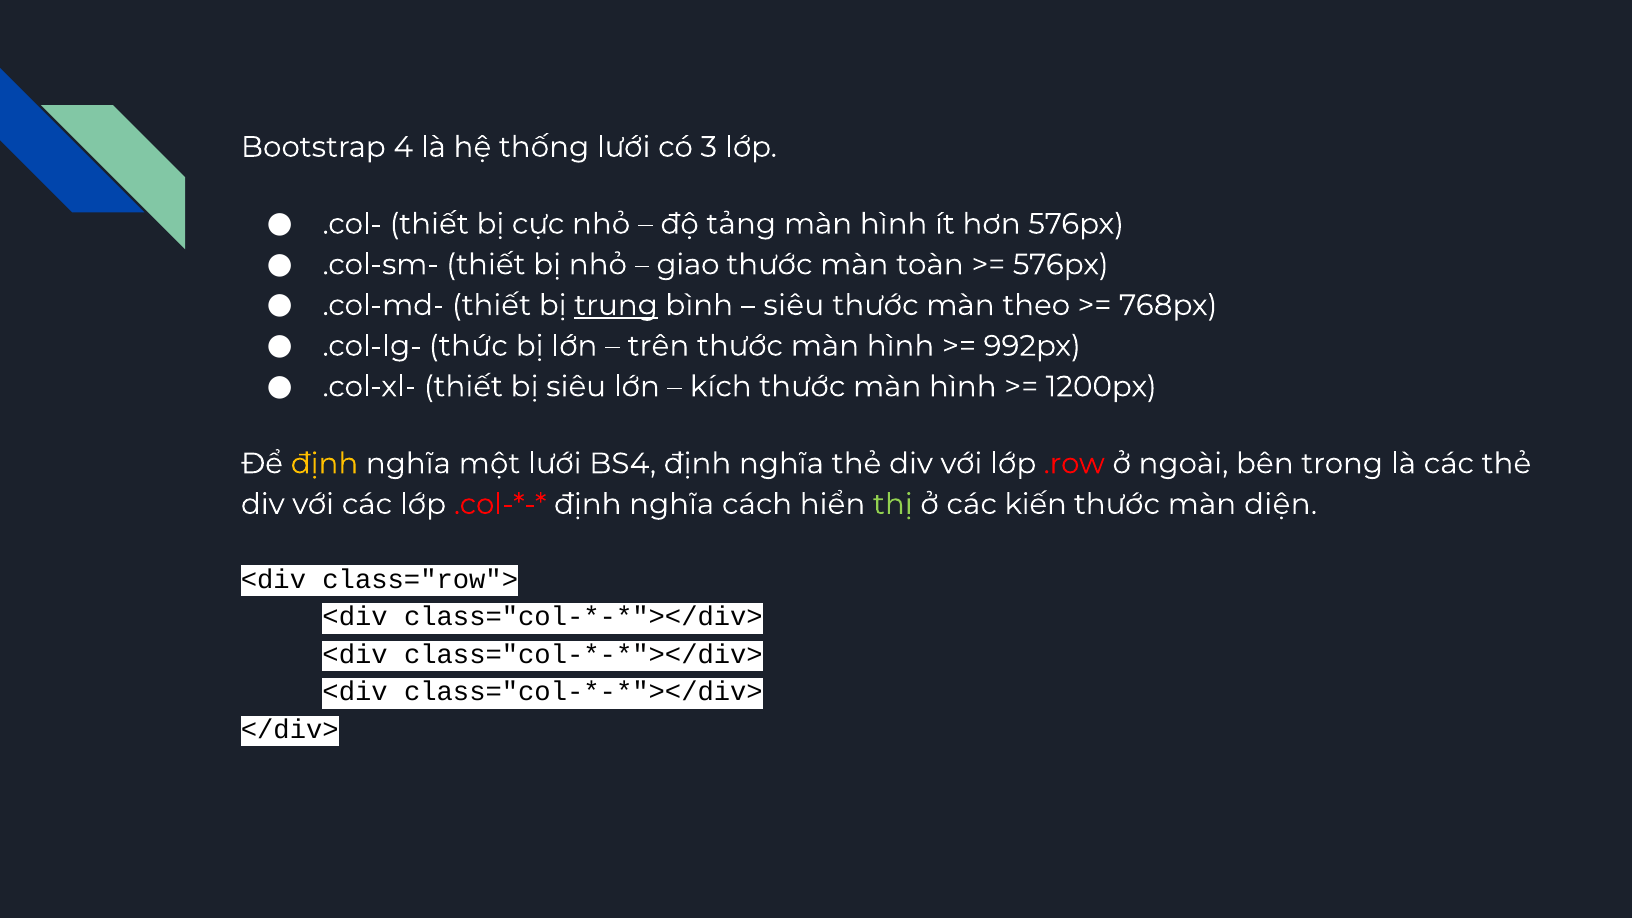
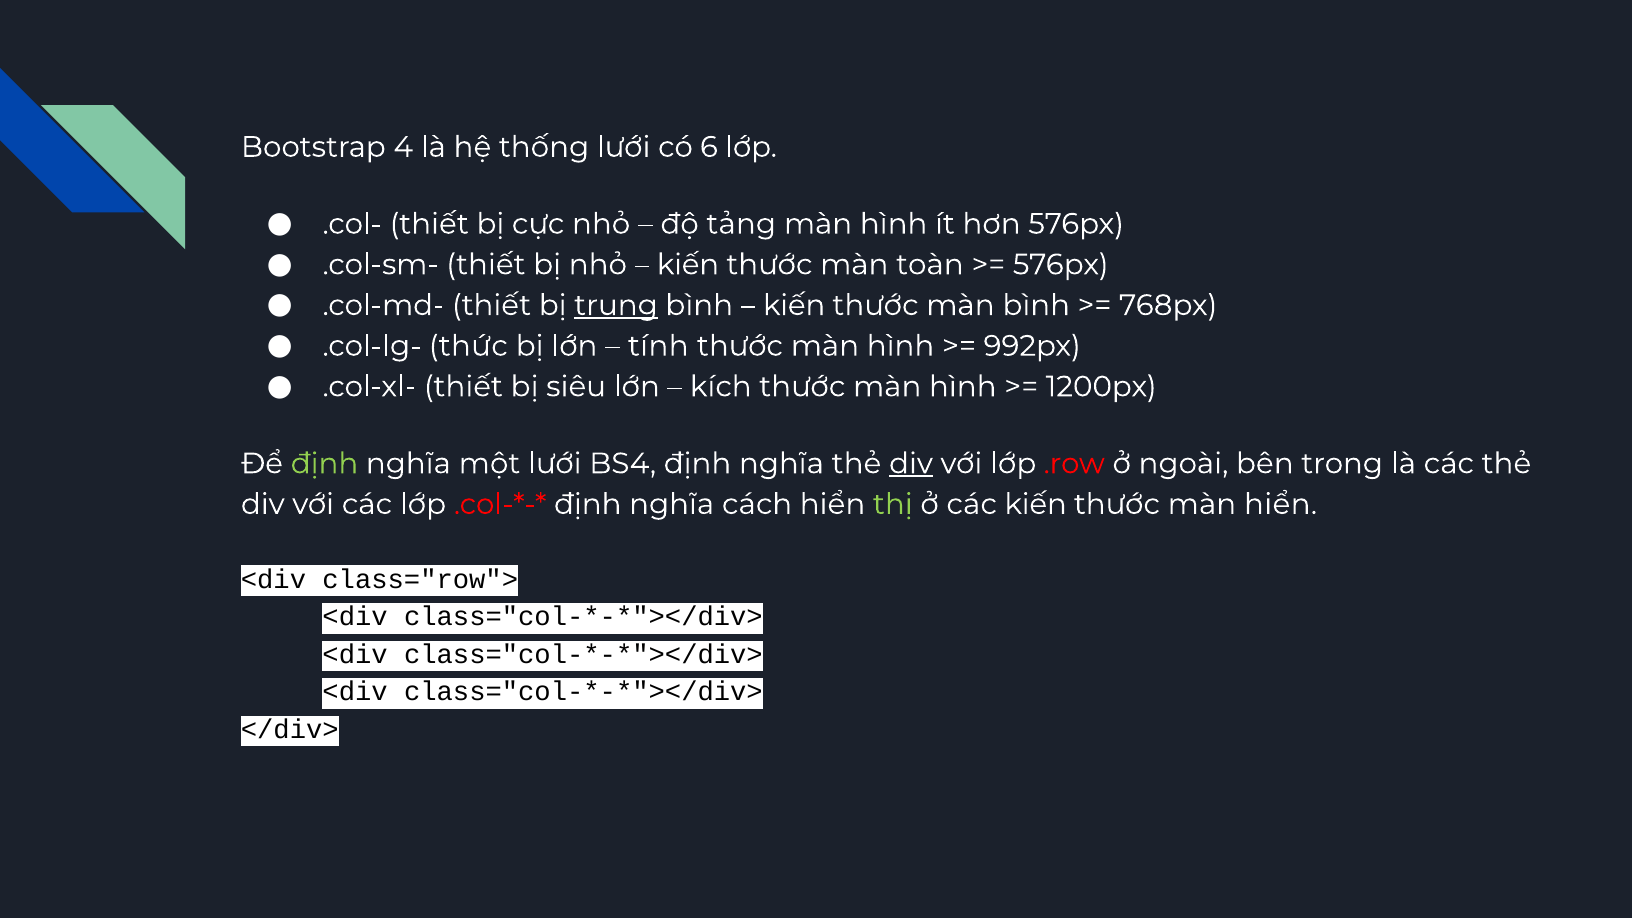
3: 3 -> 6
giao at (688, 265): giao -> kiến
siêu at (794, 305): siêu -> kiến
màn theo: theo -> bình
trên: trên -> tính
định at (325, 464) colour: yellow -> light green
div at (911, 464) underline: none -> present
màn diện: diện -> hiển
